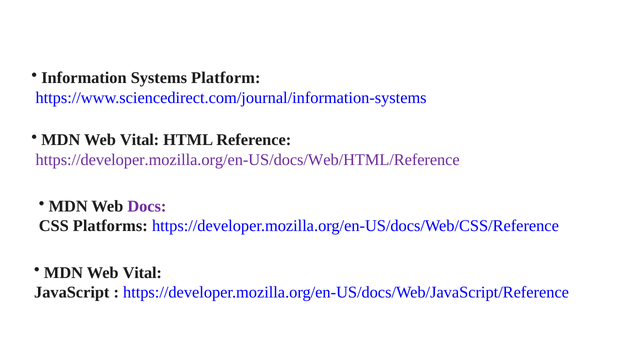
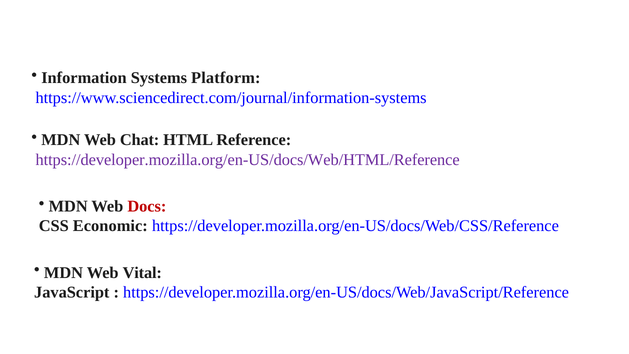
Vital at (140, 140): Vital -> Chat
Docs colour: purple -> red
Platforms: Platforms -> Economic
